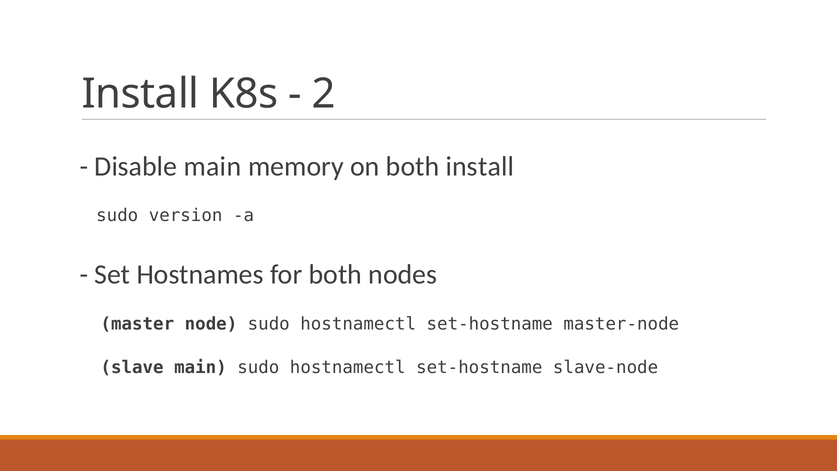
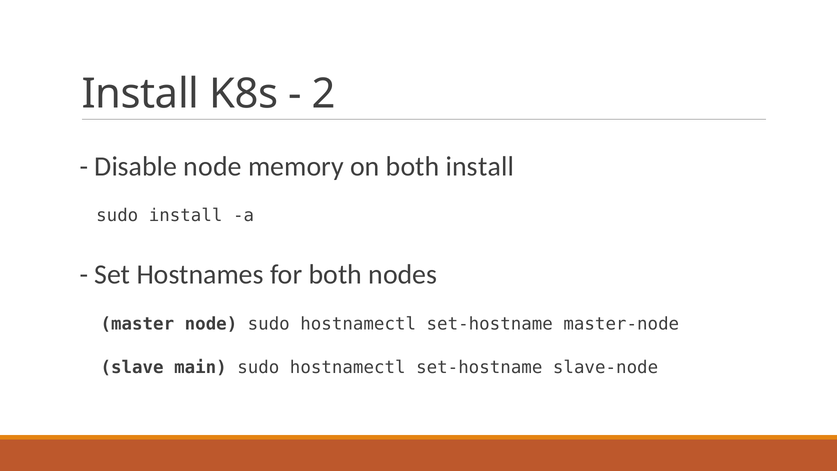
Disable main: main -> node
sudo version: version -> install
